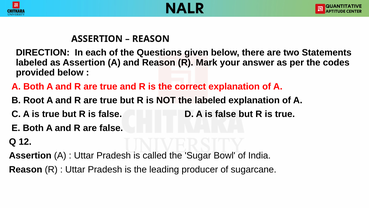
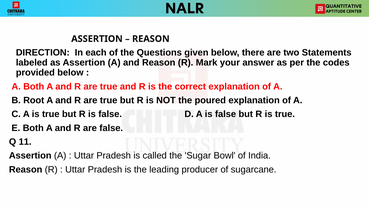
the labeled: labeled -> poured
12: 12 -> 11
